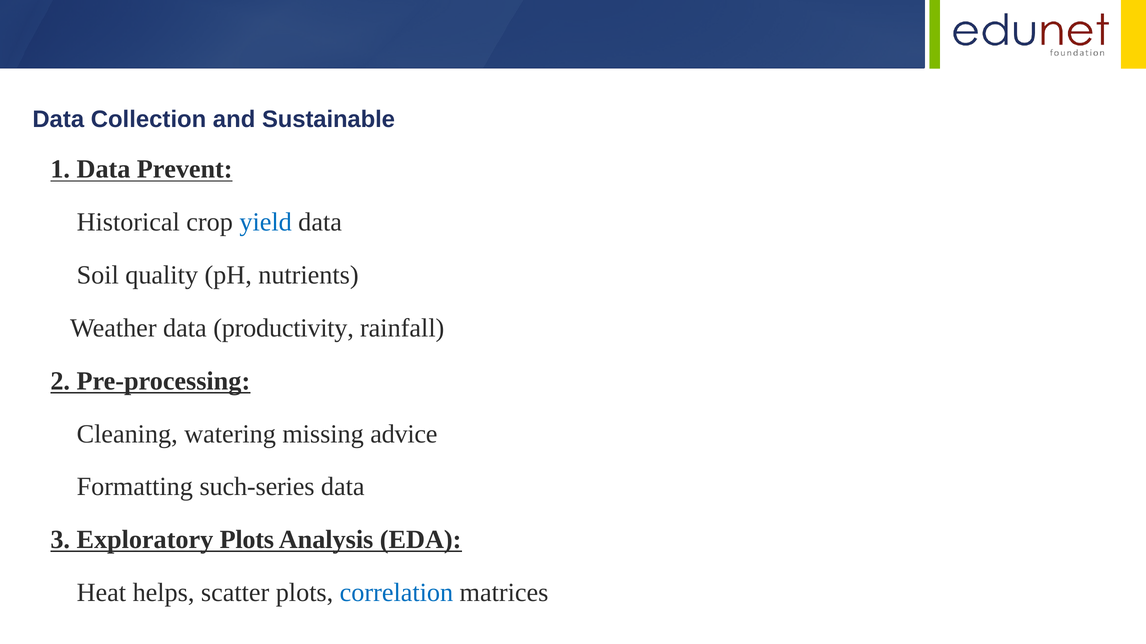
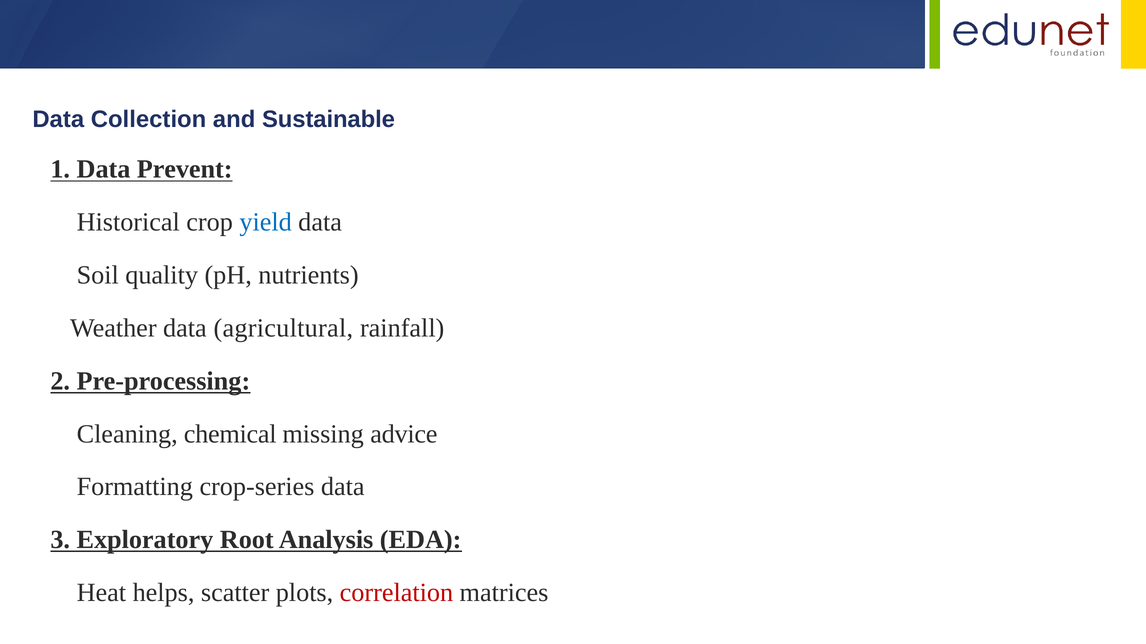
productivity: productivity -> agricultural
watering: watering -> chemical
such-series: such-series -> crop-series
Exploratory Plots: Plots -> Root
correlation colour: blue -> red
